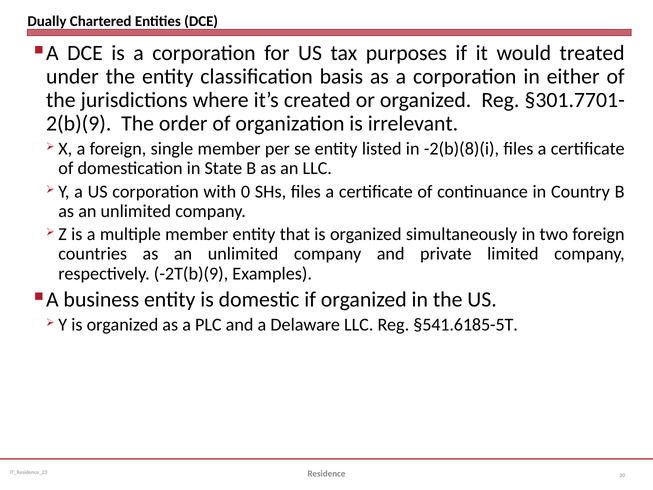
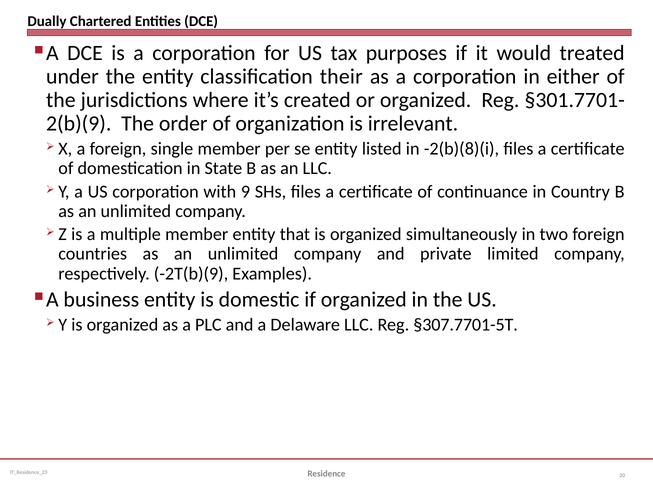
basis: basis -> their
0: 0 -> 9
§541.6185-5T: §541.6185-5T -> §307.7701-5T
